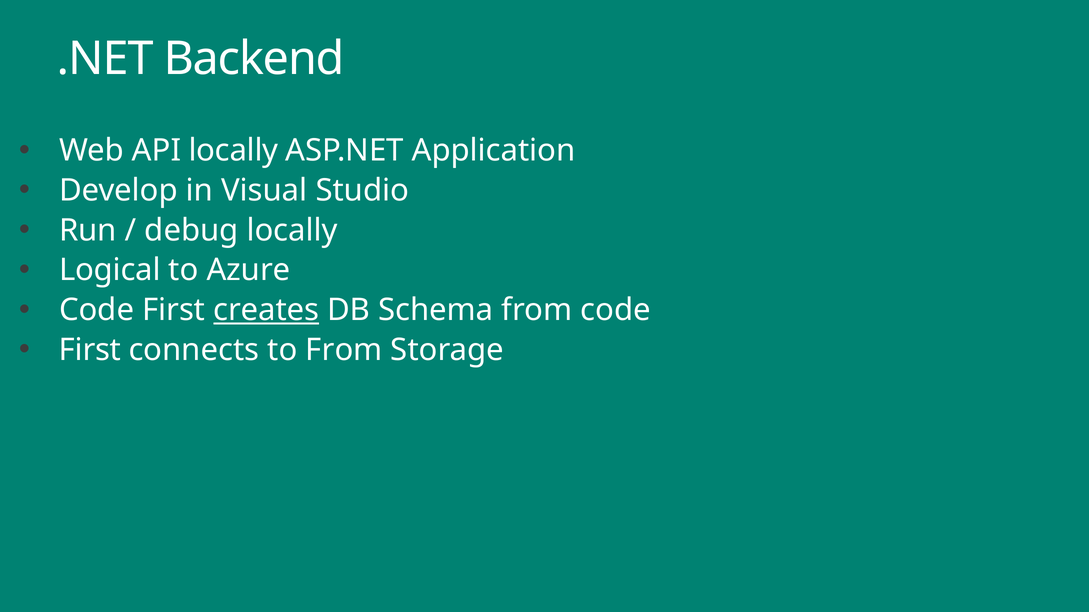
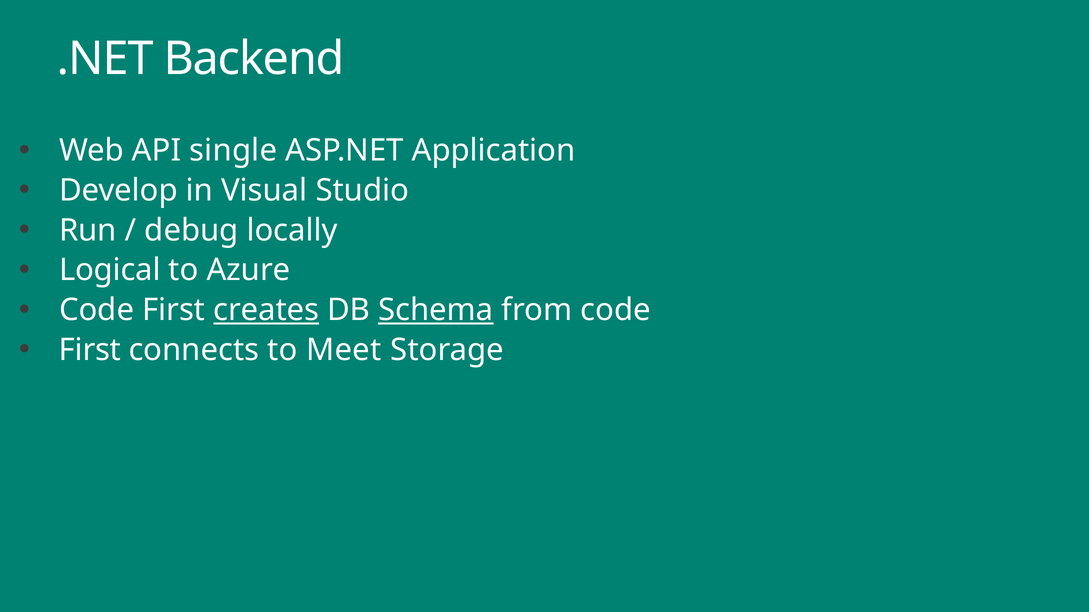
API locally: locally -> single
Schema underline: none -> present
to From: From -> Meet
